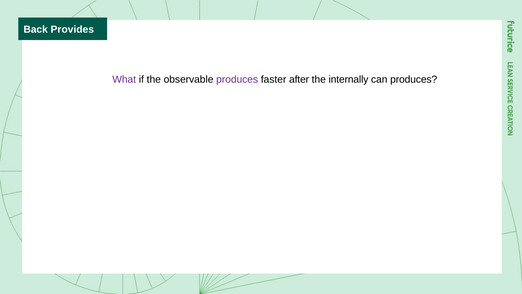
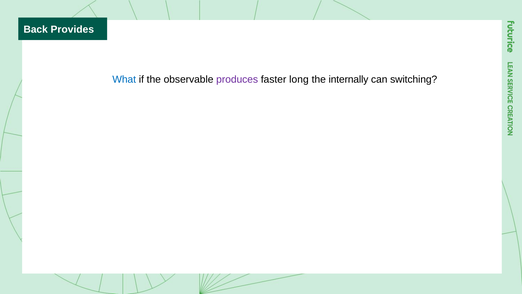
What colour: purple -> blue
after: after -> long
can produces: produces -> switching
